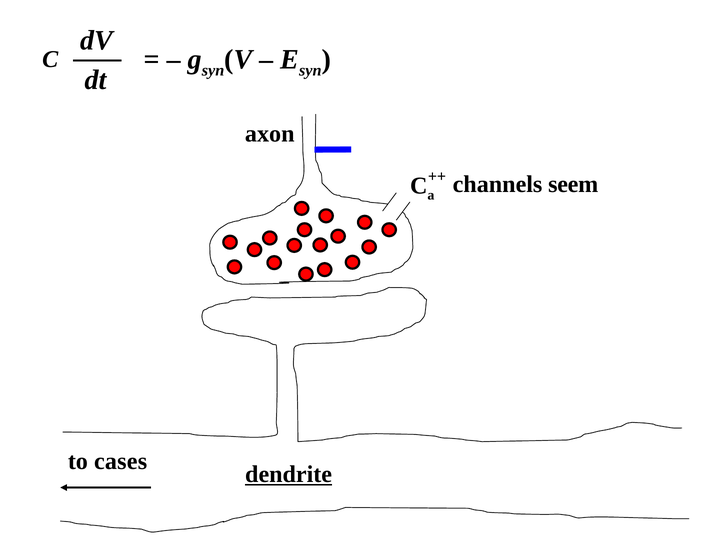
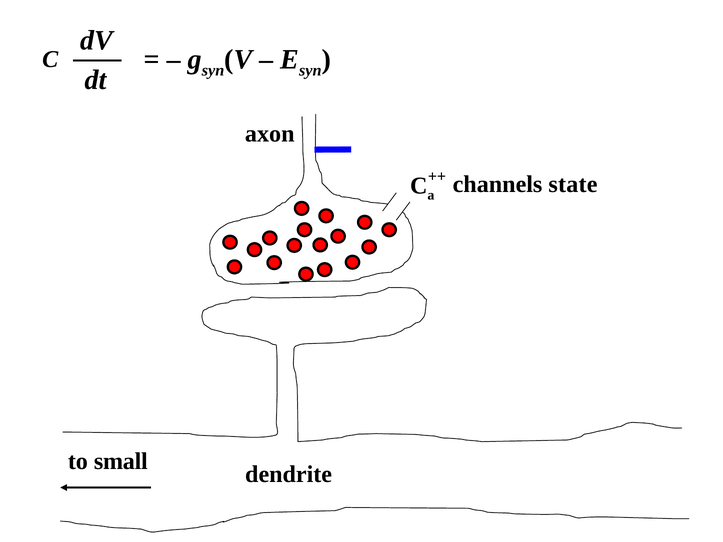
seem: seem -> state
cases: cases -> small
dendrite underline: present -> none
